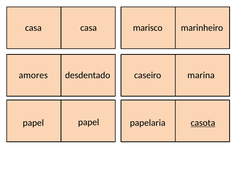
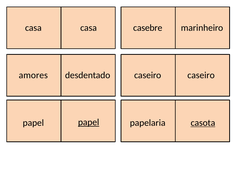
marisco: marisco -> casebre
caseiro marina: marina -> caseiro
papel at (89, 123) underline: none -> present
